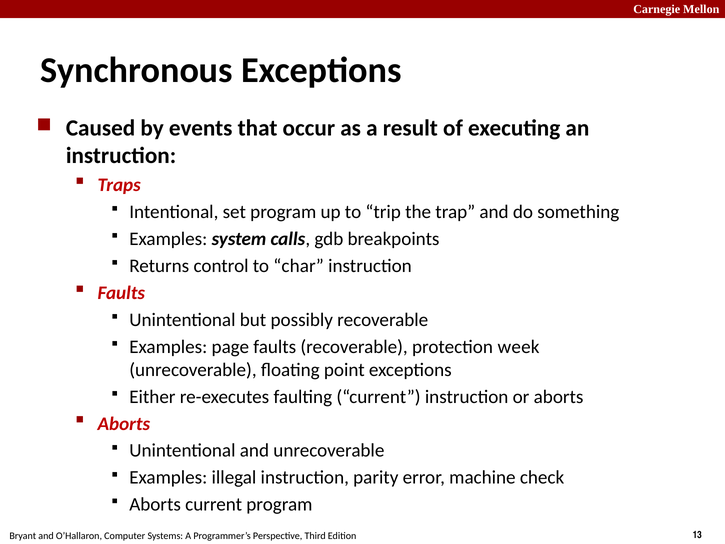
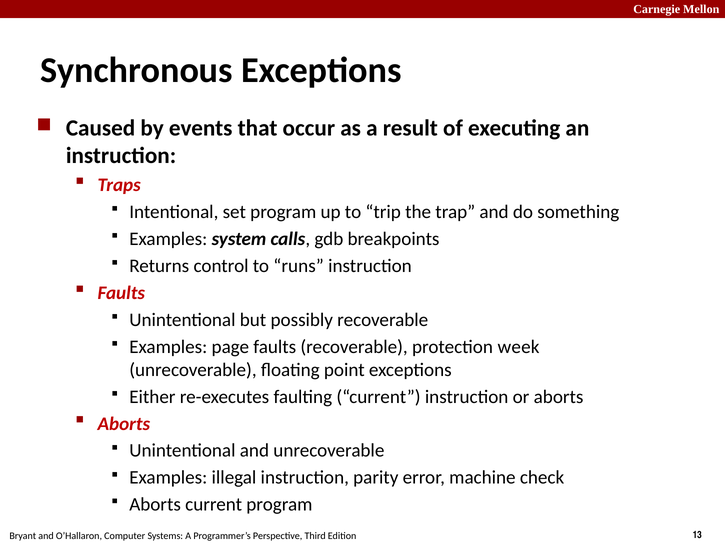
char: char -> runs
